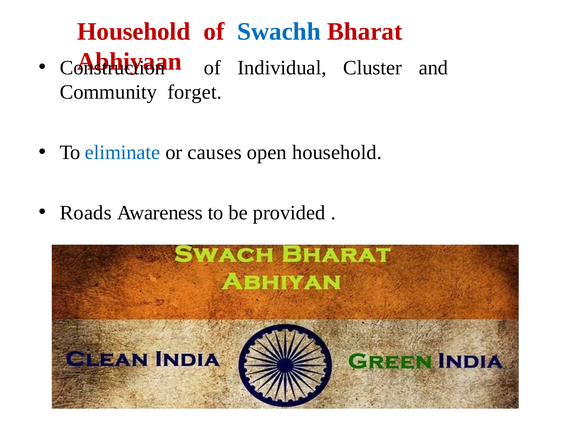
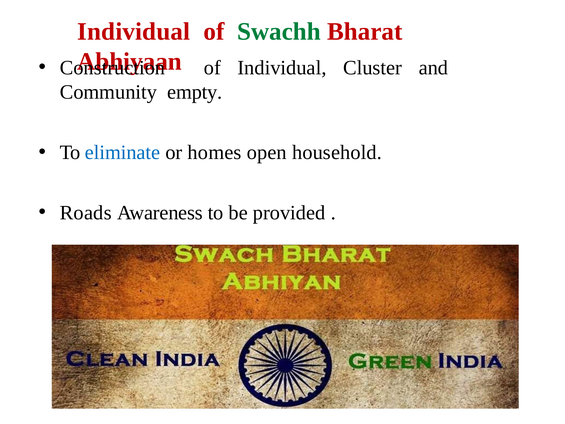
Household at (134, 32): Household -> Individual
Swachh colour: blue -> green
forget: forget -> empty
causes: causes -> homes
